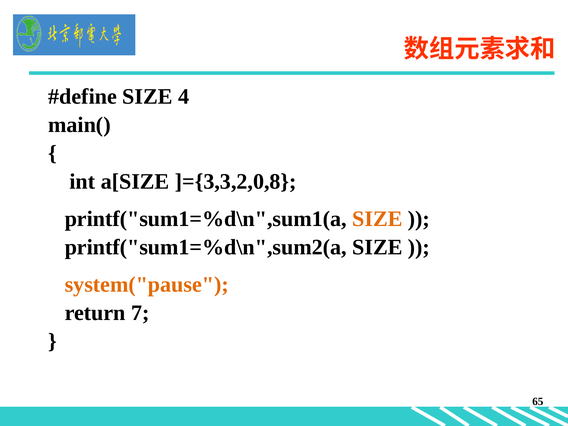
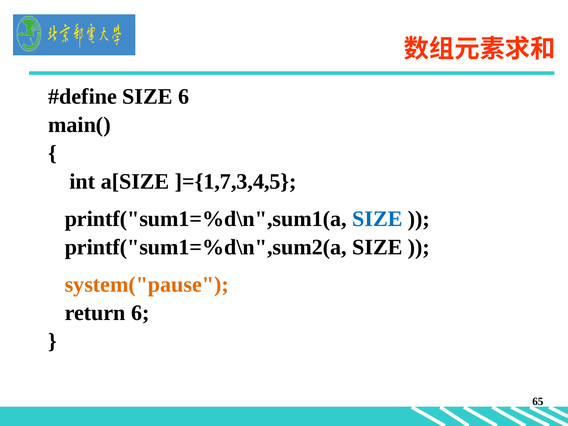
SIZE 4: 4 -> 6
]={3,3,2,0,8: ]={3,3,2,0,8 -> ]={1,7,3,4,5
SIZE at (377, 219) colour: orange -> blue
return 7: 7 -> 6
